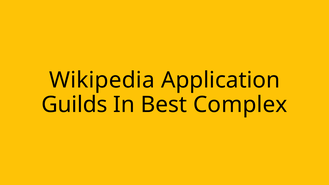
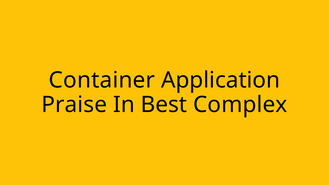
Wikipedia: Wikipedia -> Container
Guilds: Guilds -> Praise
